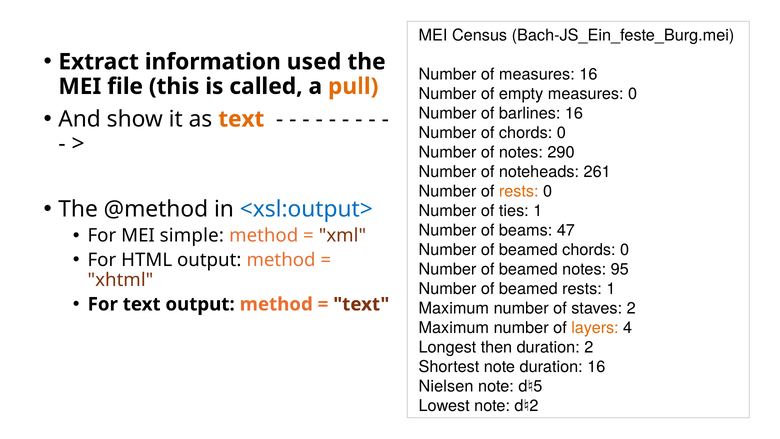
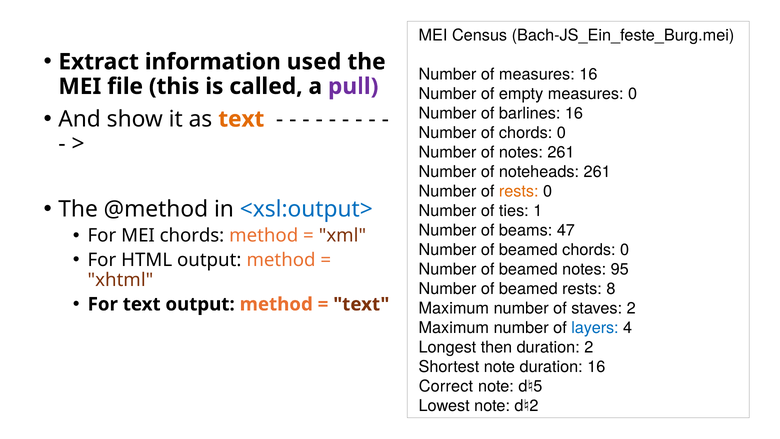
pull colour: orange -> purple
notes 290: 290 -> 261
MEI simple: simple -> chords
rests 1: 1 -> 8
layers colour: orange -> blue
Nielsen: Nielsen -> Correct
